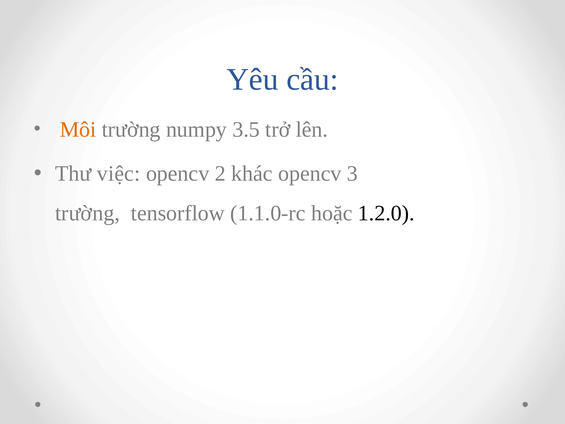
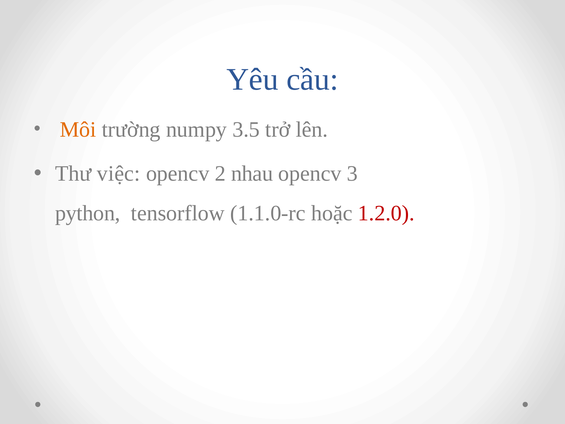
khác: khác -> nhau
trường at (88, 213): trường -> python
1.2.0 colour: black -> red
